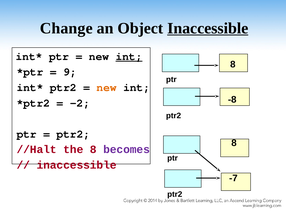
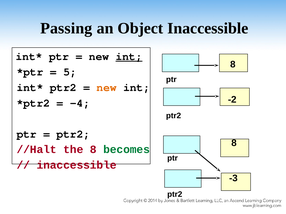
Change: Change -> Passing
Inaccessible at (208, 28) underline: present -> none
9: 9 -> 5
-8: -8 -> -2
-2: -2 -> -4
becomes colour: purple -> green
-7: -7 -> -3
